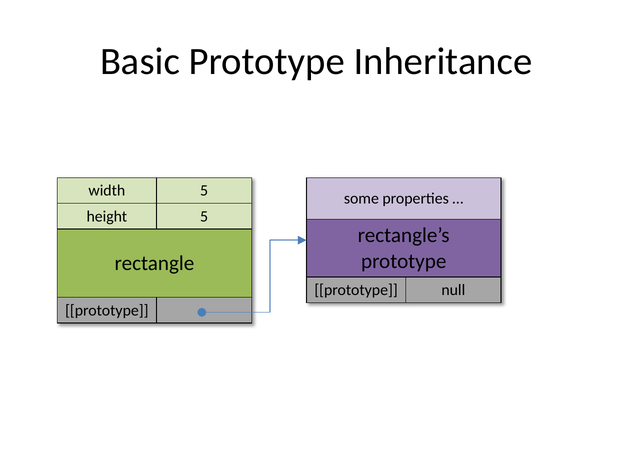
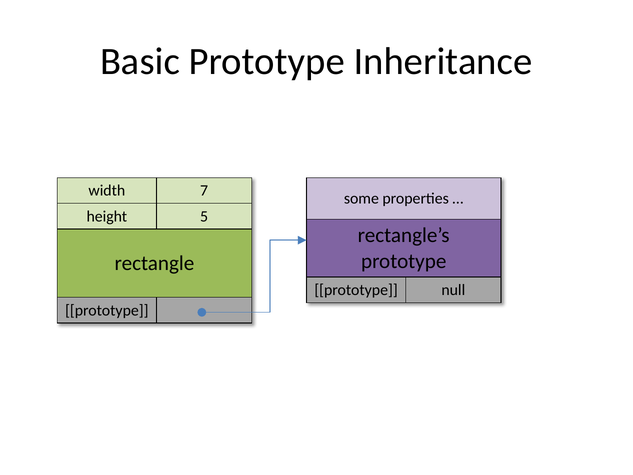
width 5: 5 -> 7
